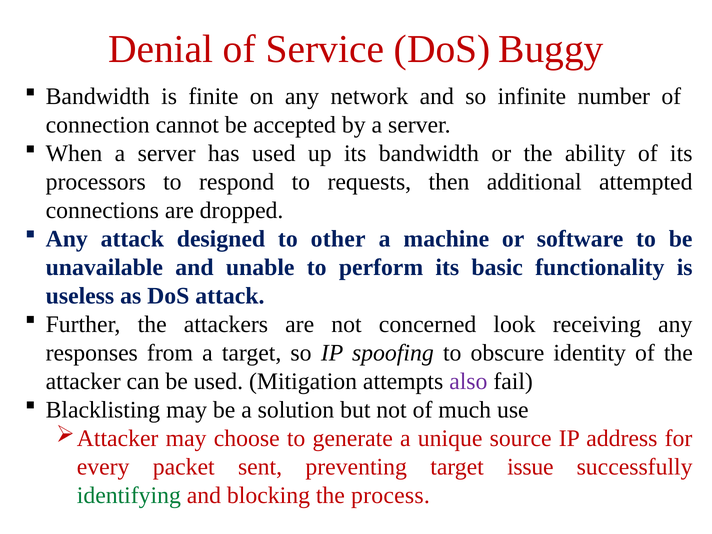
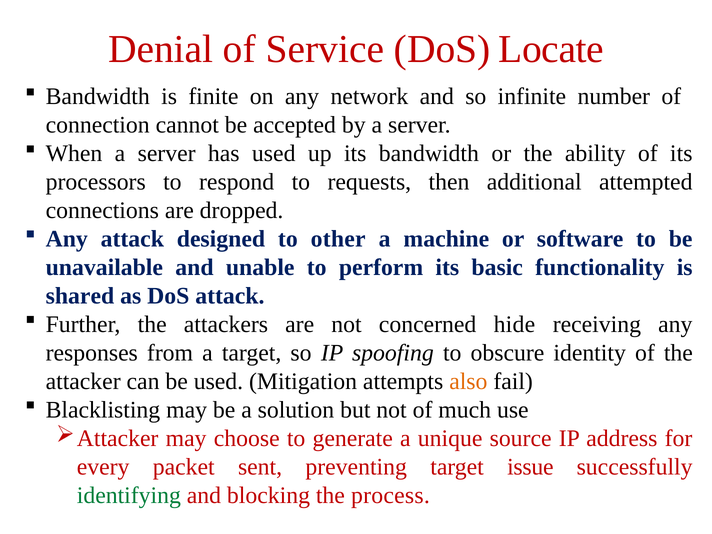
Buggy: Buggy -> Locate
useless: useless -> shared
look: look -> hide
also colour: purple -> orange
